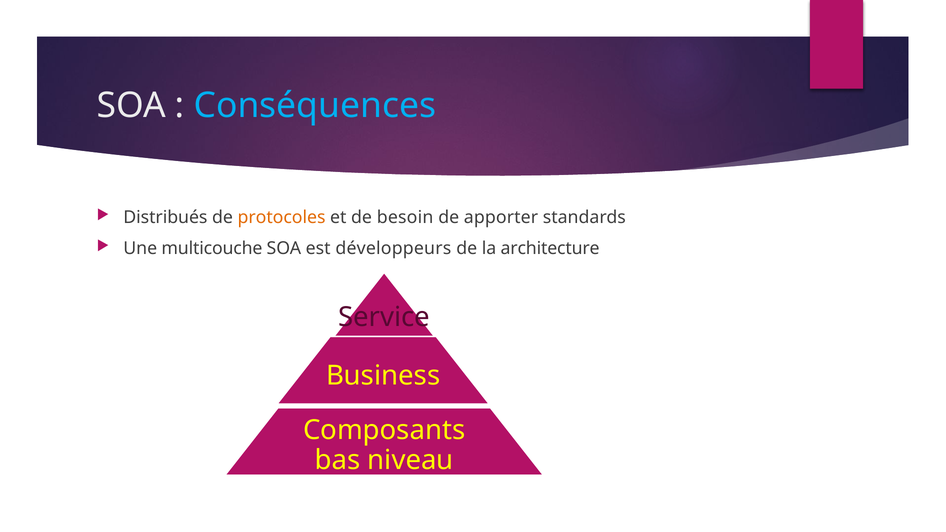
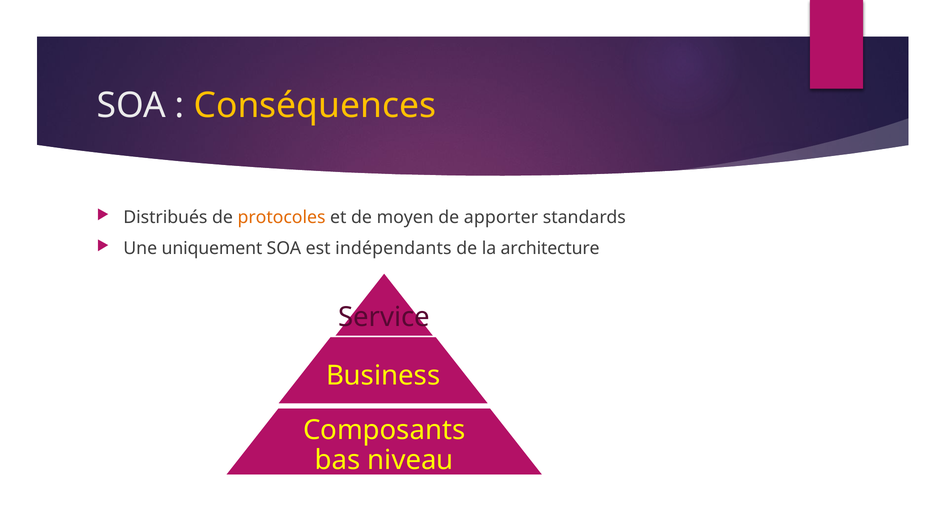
Conséquences colour: light blue -> yellow
besoin: besoin -> moyen
multicouche: multicouche -> uniquement
développeurs: développeurs -> indépendants
